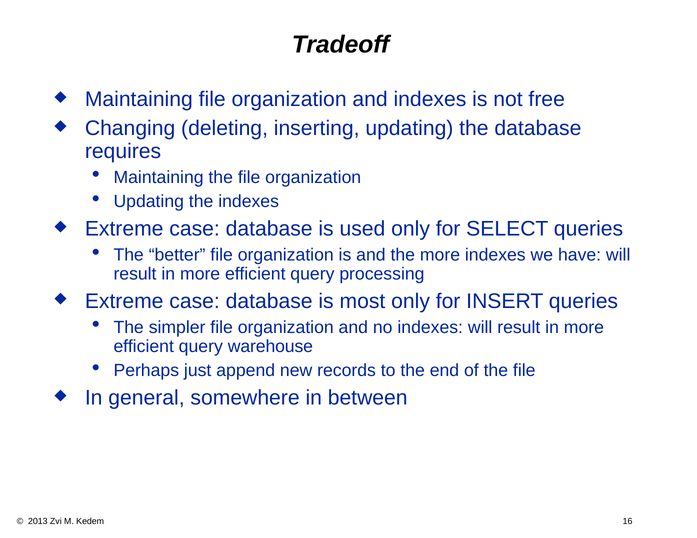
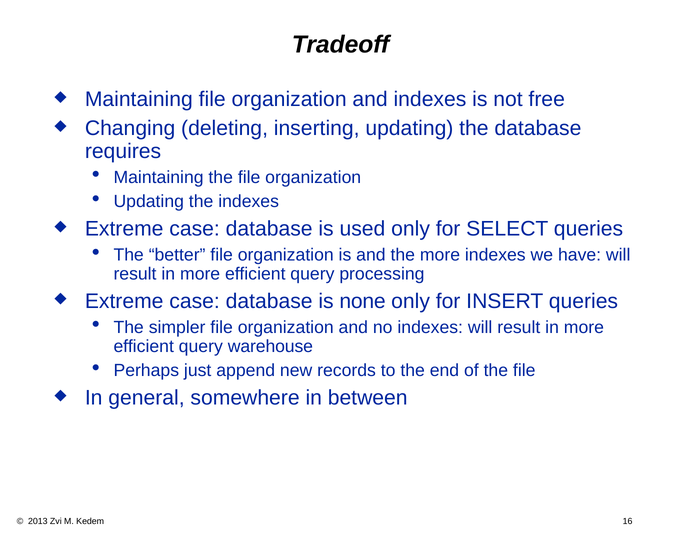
most: most -> none
